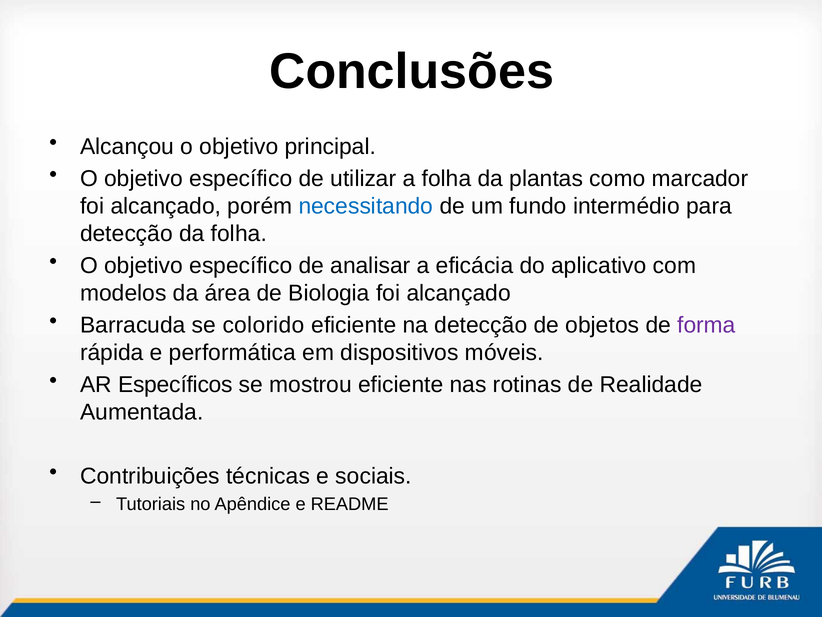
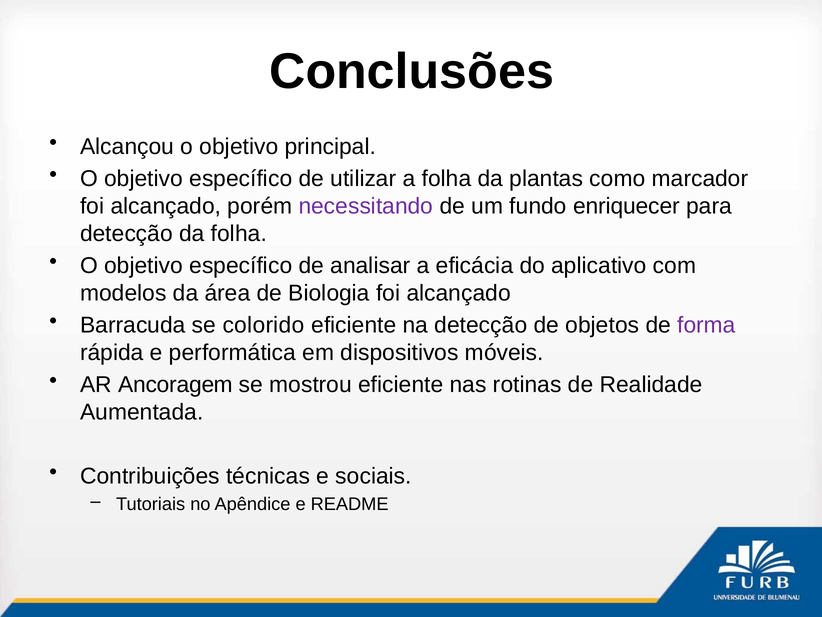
necessitando colour: blue -> purple
intermédio: intermédio -> enriquecer
Específicos: Específicos -> Ancoragem
